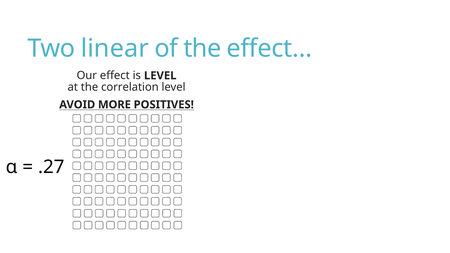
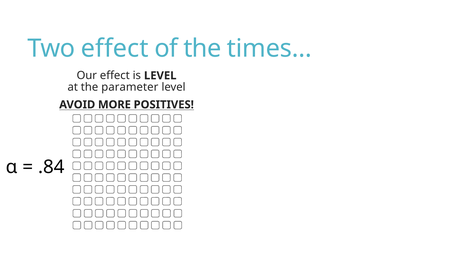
Two linear: linear -> effect
effect…: effect… -> times…
correlation: correlation -> parameter
.27: .27 -> .84
